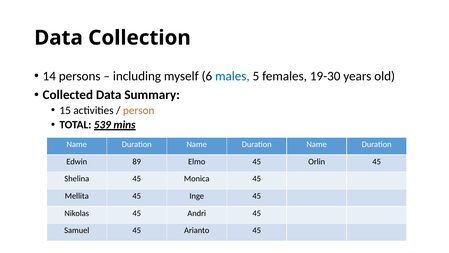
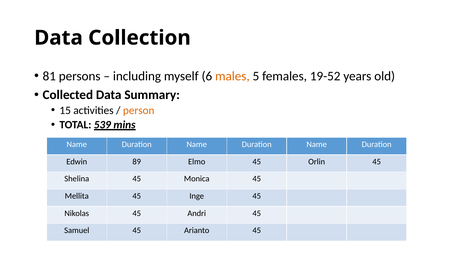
14: 14 -> 81
males colour: blue -> orange
19-30: 19-30 -> 19-52
